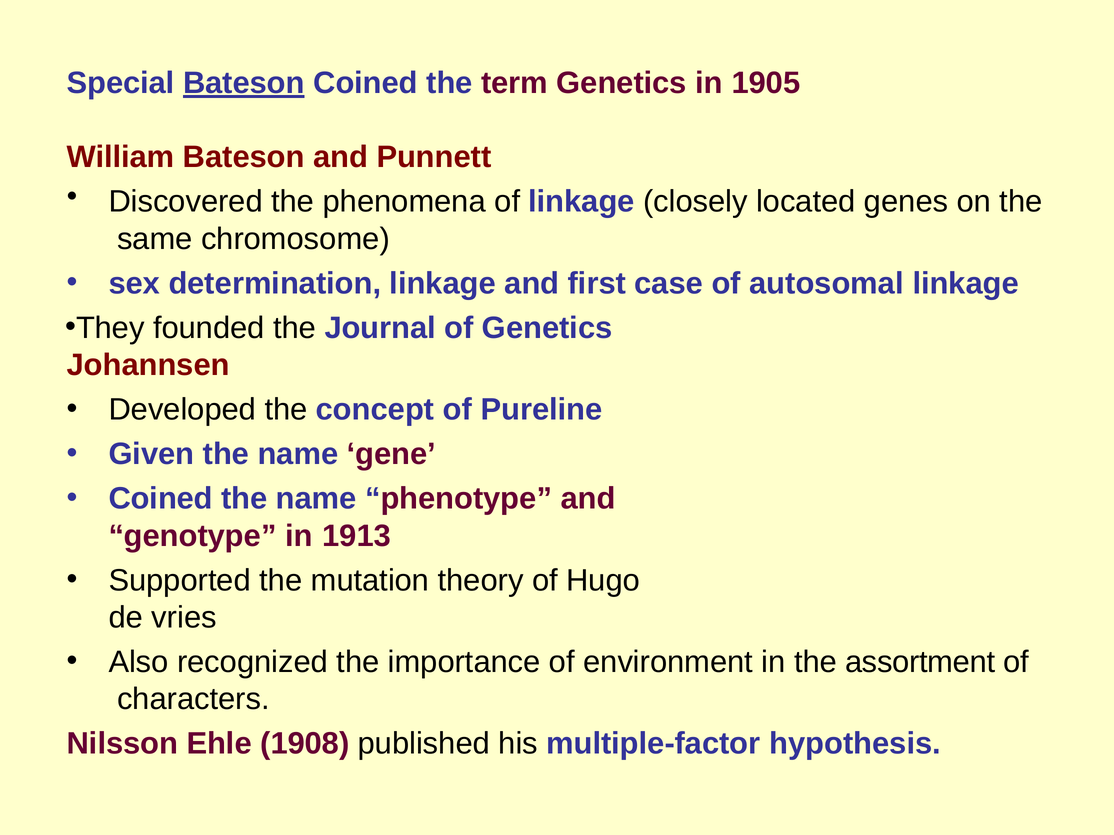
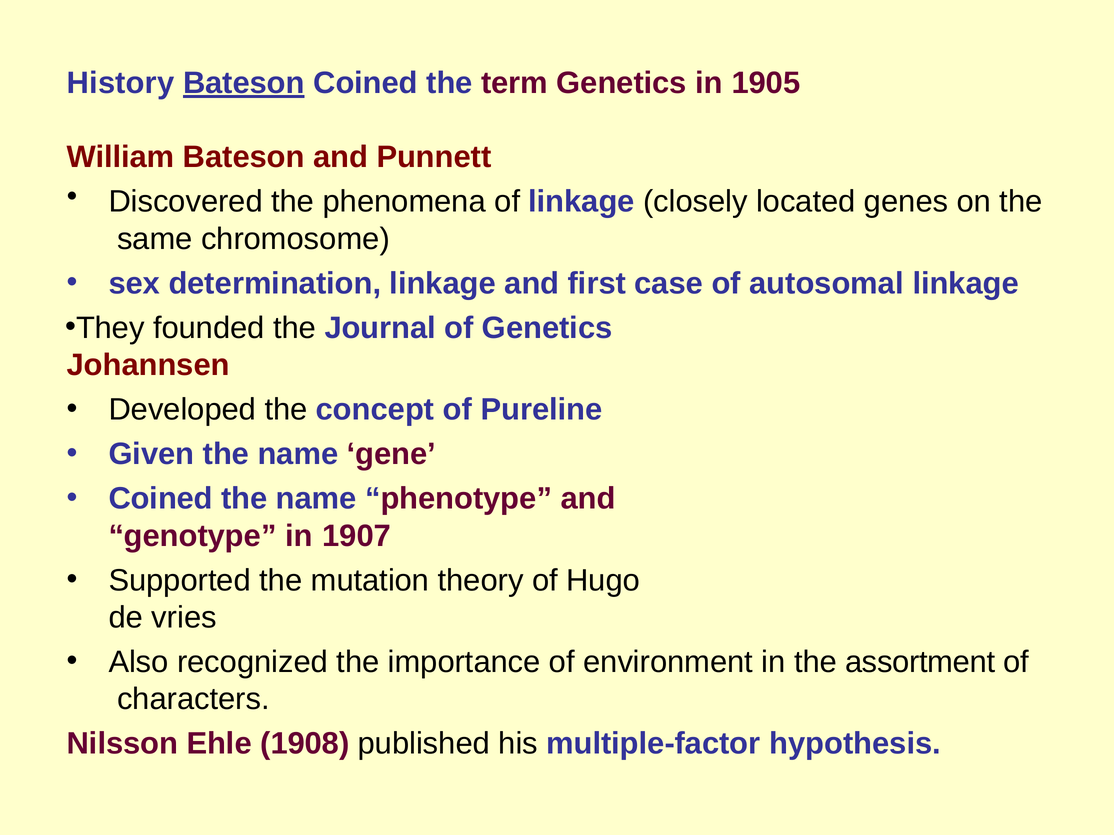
Special: Special -> History
1913: 1913 -> 1907
